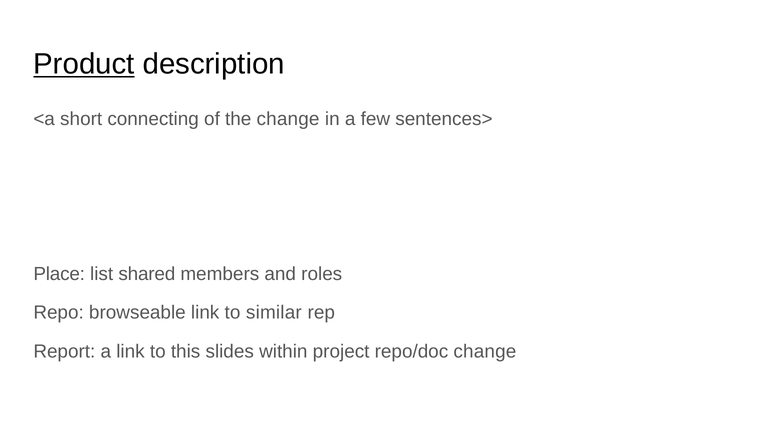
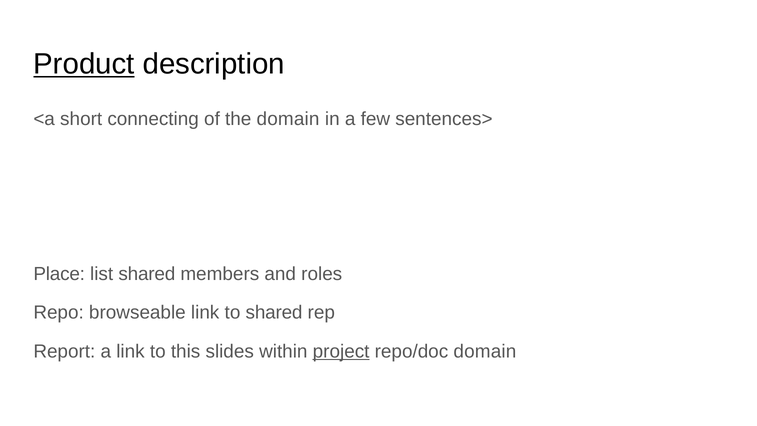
the change: change -> domain
to similar: similar -> shared
project underline: none -> present
repo/doc change: change -> domain
